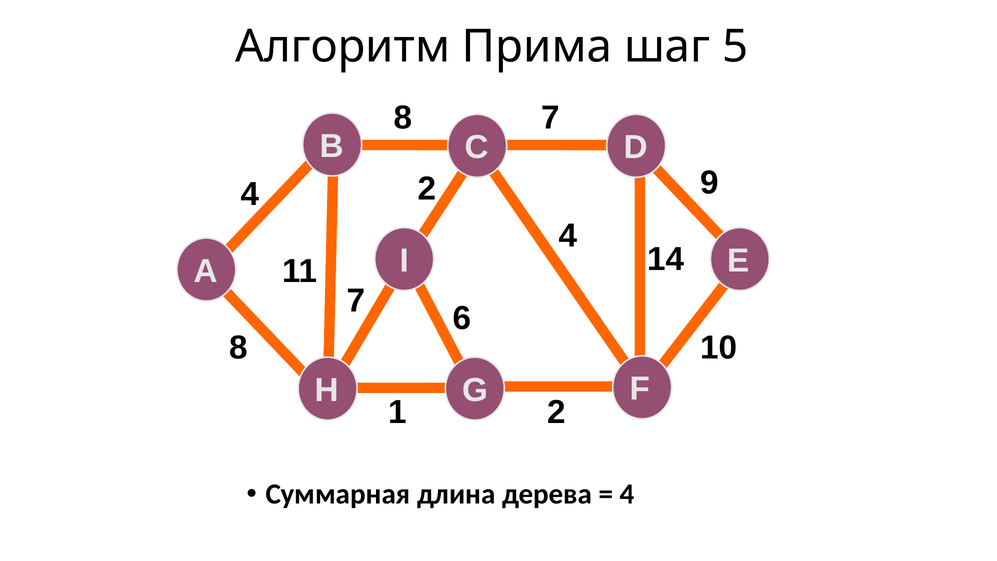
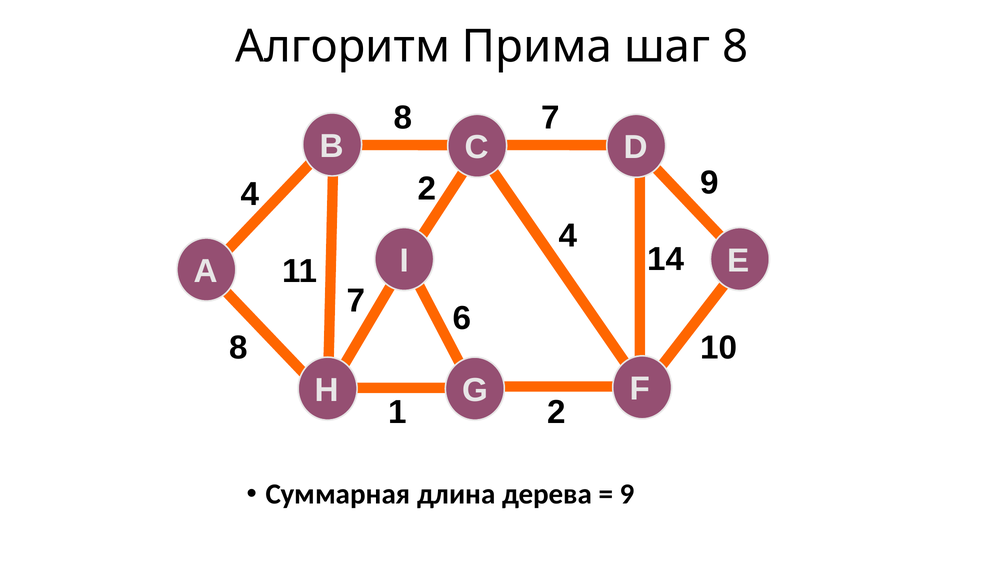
шаг 5: 5 -> 8
4 at (627, 494): 4 -> 9
